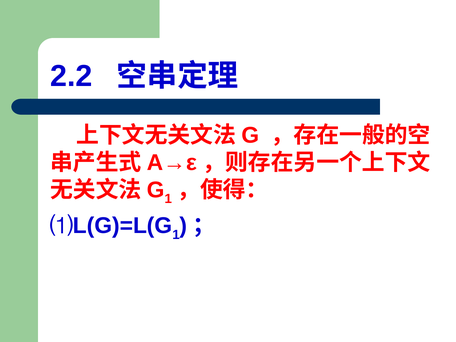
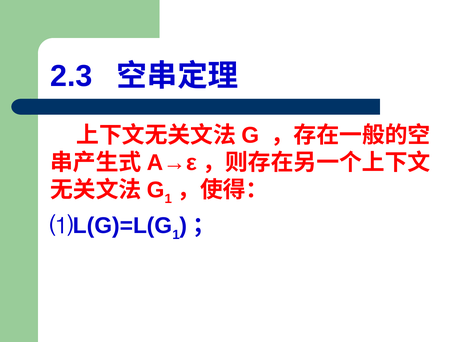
2.2: 2.2 -> 2.3
